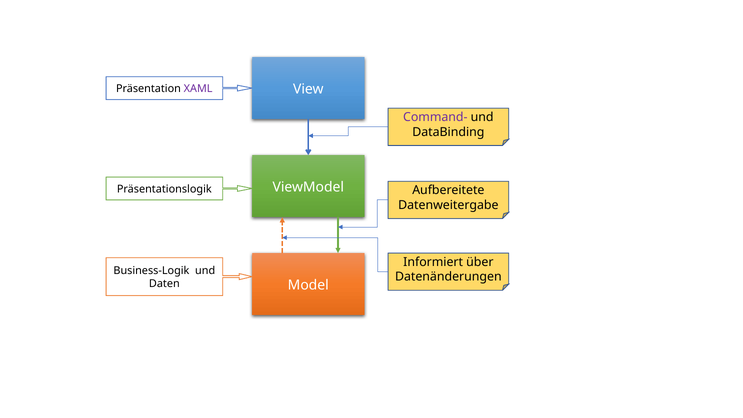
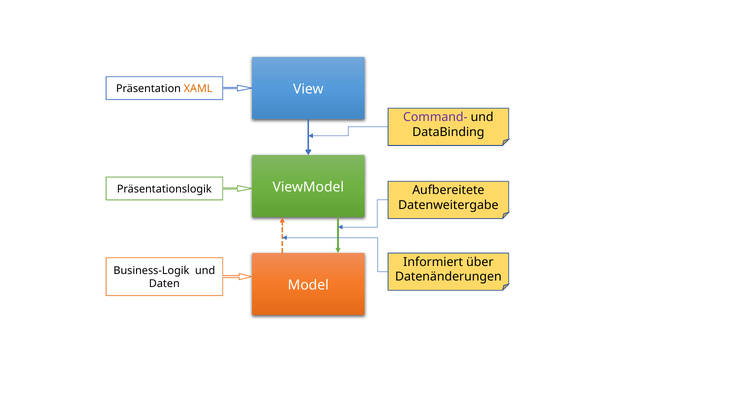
XAML colour: purple -> orange
